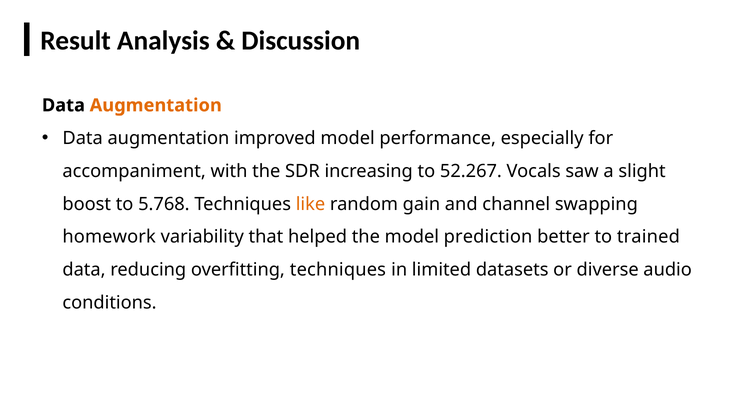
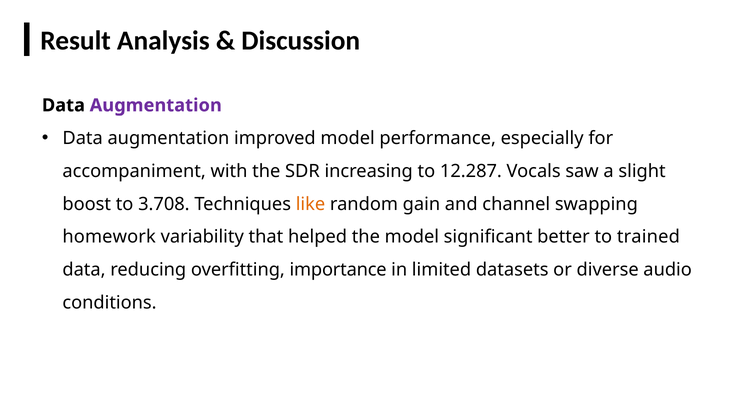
Augmentation at (156, 105) colour: orange -> purple
52.267: 52.267 -> 12.287
5.768: 5.768 -> 3.708
prediction: prediction -> significant
overfitting techniques: techniques -> importance
